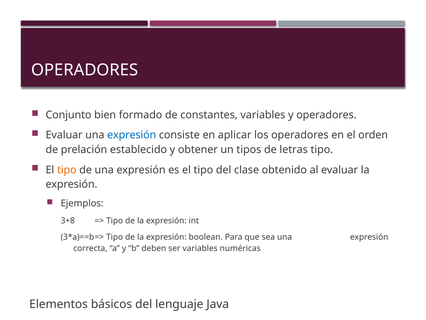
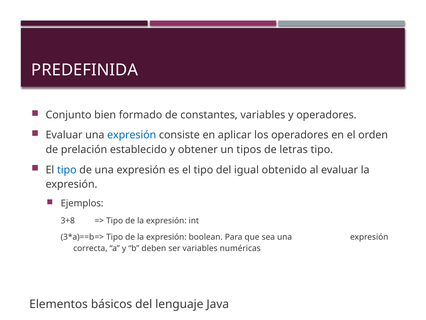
OPERADORES at (85, 70): OPERADORES -> PREDEFINIDA
tipo at (67, 170) colour: orange -> blue
clase: clase -> igual
